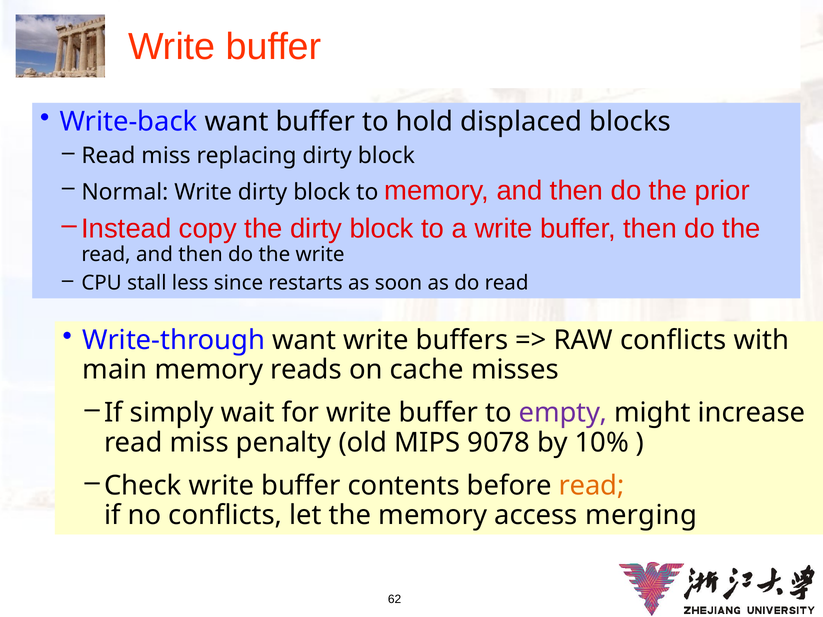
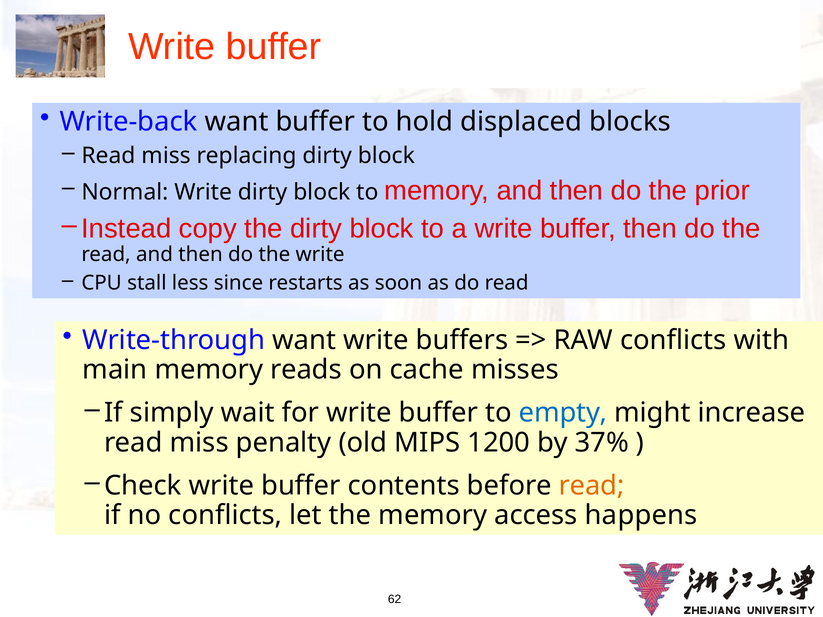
empty colour: purple -> blue
9078: 9078 -> 1200
10%: 10% -> 37%
merging: merging -> happens
